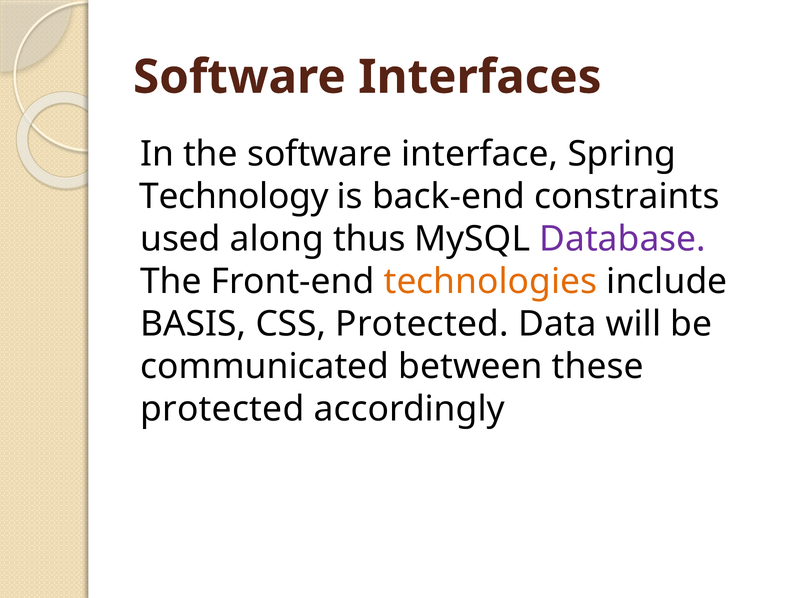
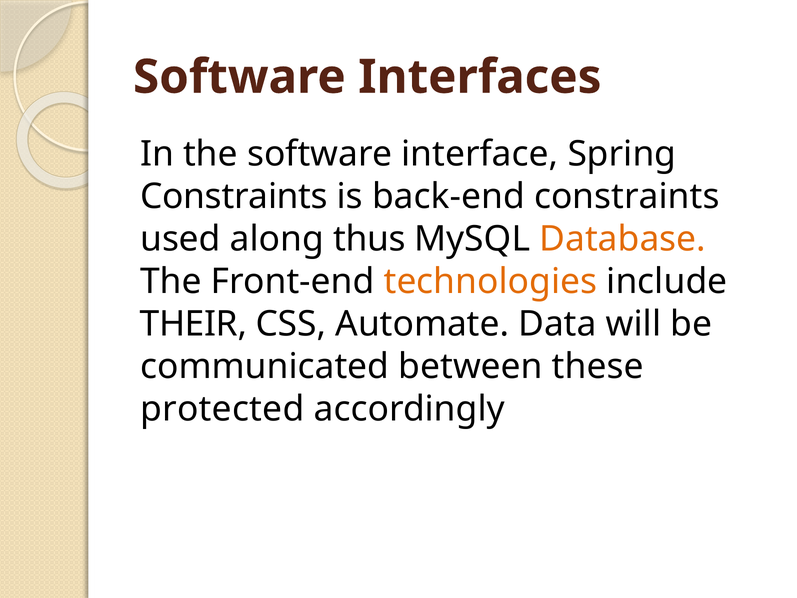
Technology at (234, 196): Technology -> Constraints
Database colour: purple -> orange
BASIS: BASIS -> THEIR
CSS Protected: Protected -> Automate
